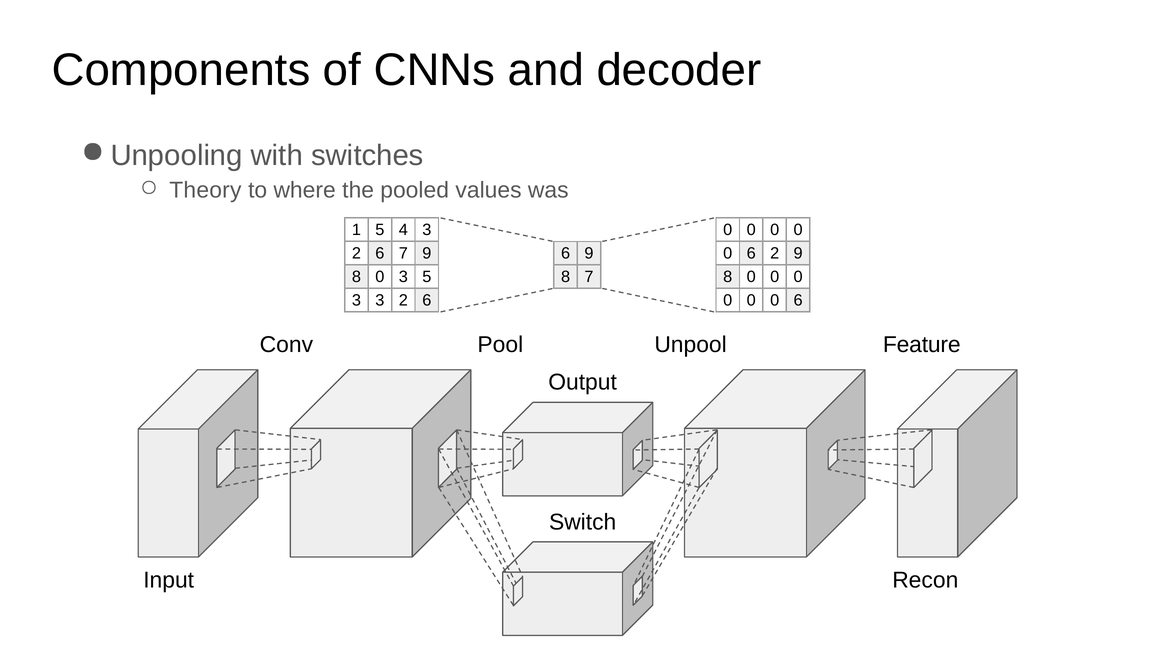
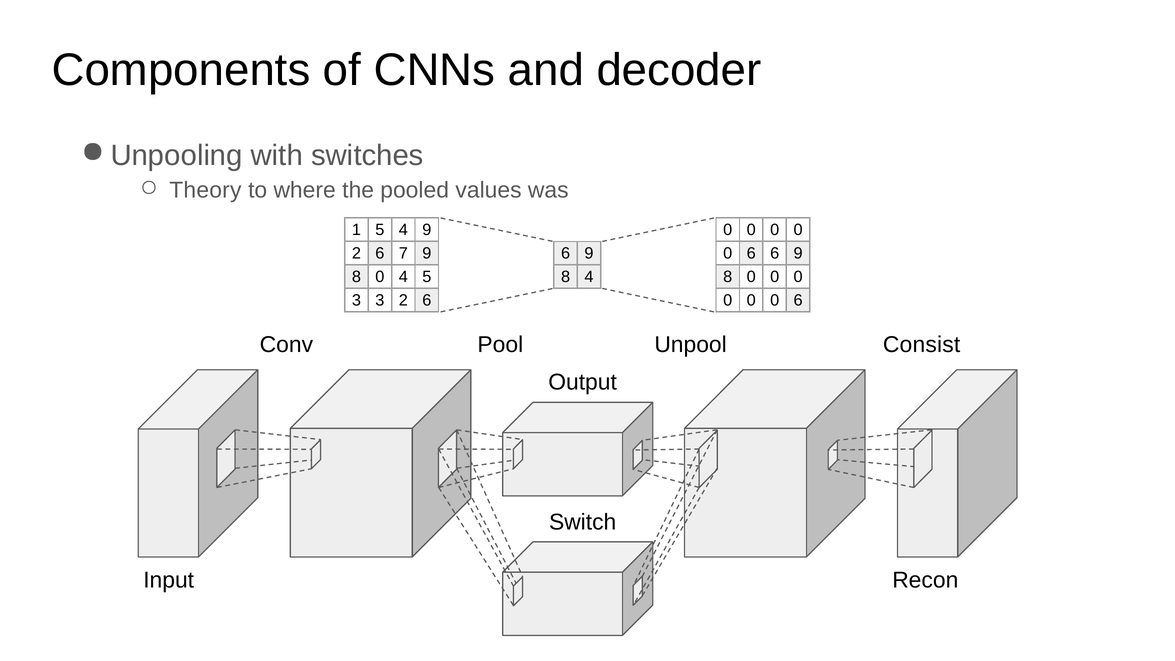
4 3: 3 -> 9
2 at (775, 253): 2 -> 6
0 3: 3 -> 4
8 7: 7 -> 4
Feature: Feature -> Consist
